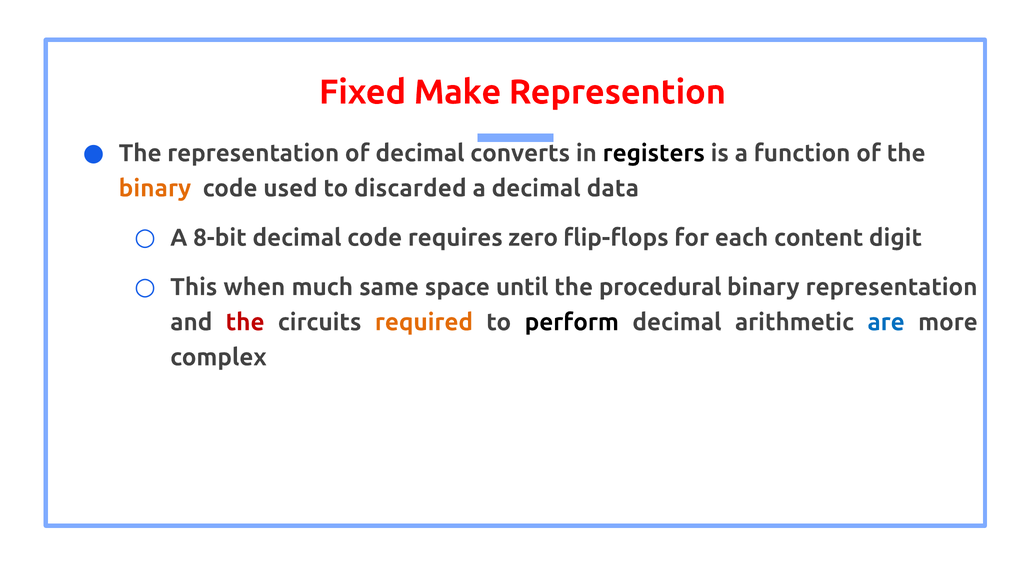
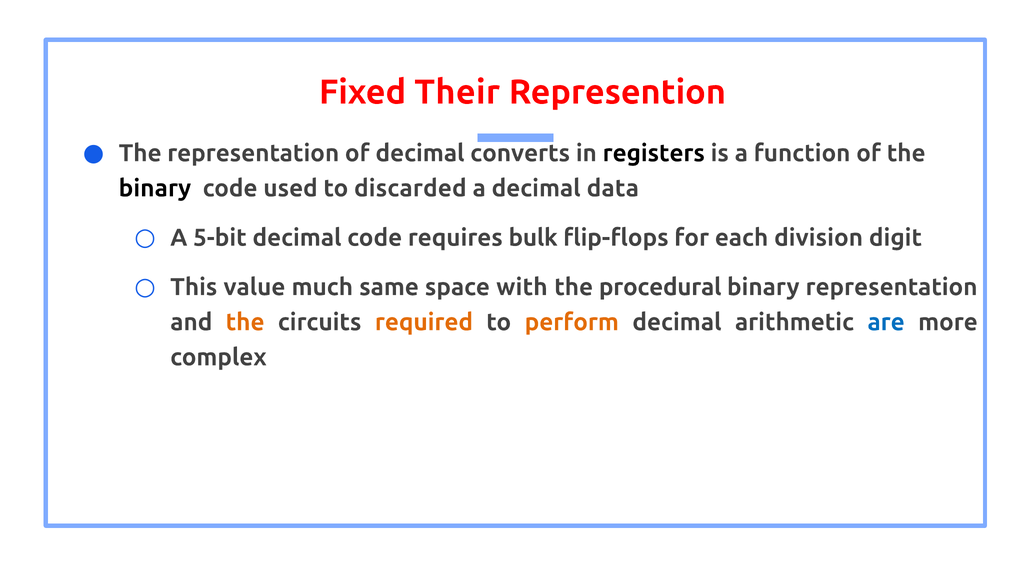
Make: Make -> Their
binary at (155, 188) colour: orange -> black
8-bit: 8-bit -> 5-bit
zero: zero -> bulk
content: content -> division
when: when -> value
until: until -> with
the at (245, 322) colour: red -> orange
perform colour: black -> orange
